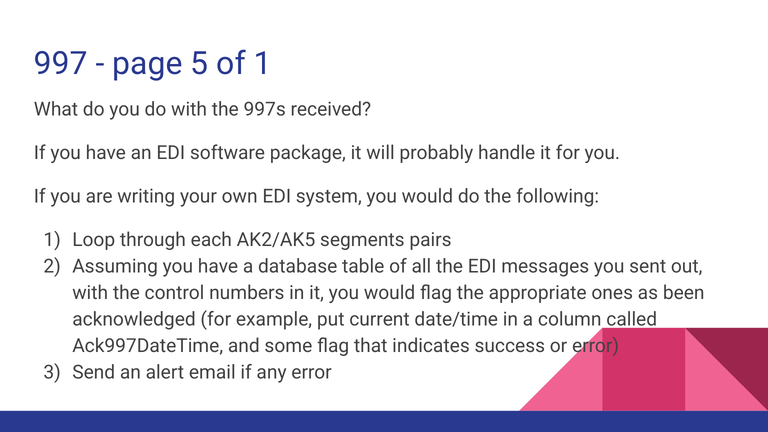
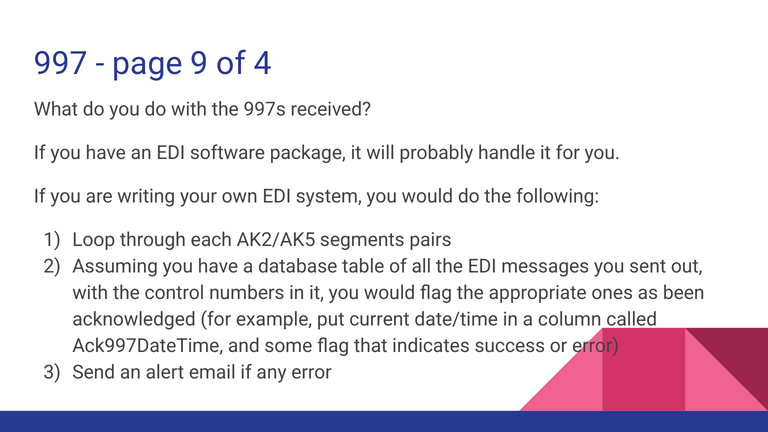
5: 5 -> 9
of 1: 1 -> 4
